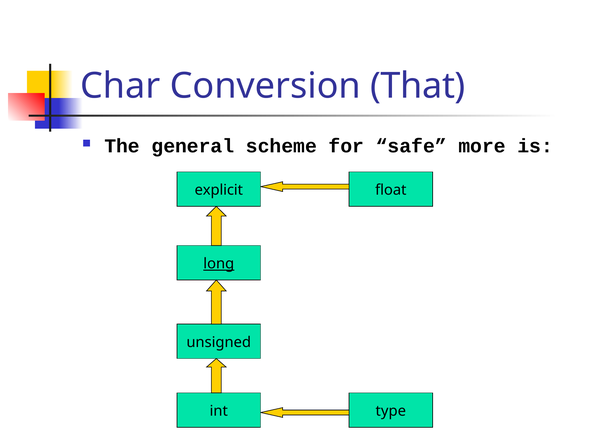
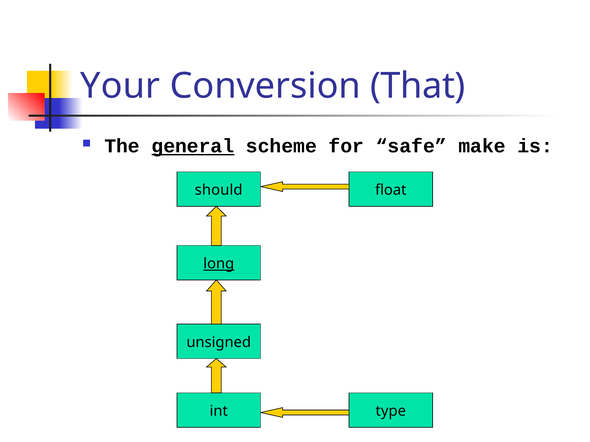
Char: Char -> Your
general underline: none -> present
more: more -> make
explicit: explicit -> should
